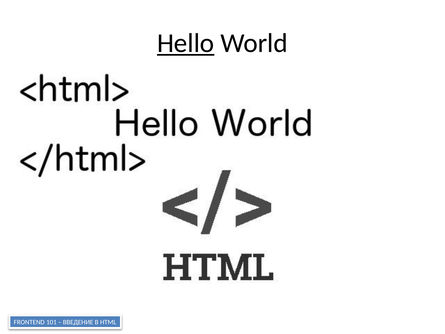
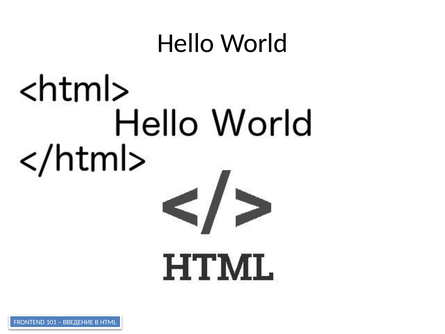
Hello underline: present -> none
